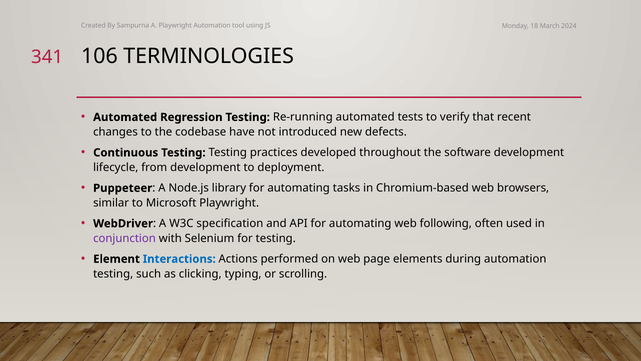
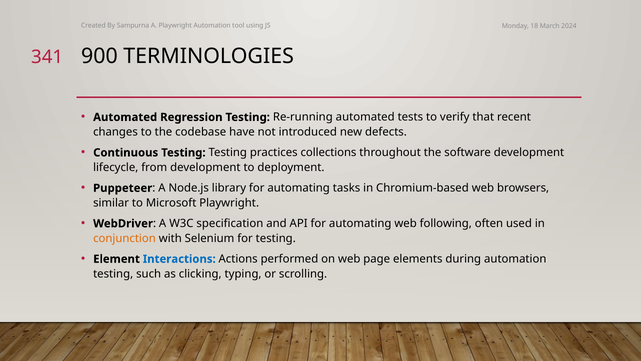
106: 106 -> 900
developed: developed -> collections
conjunction colour: purple -> orange
